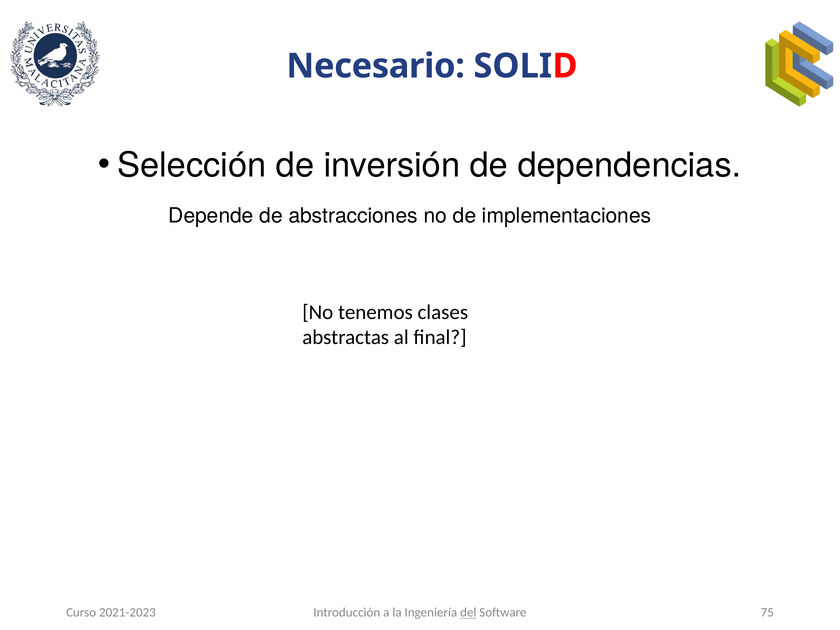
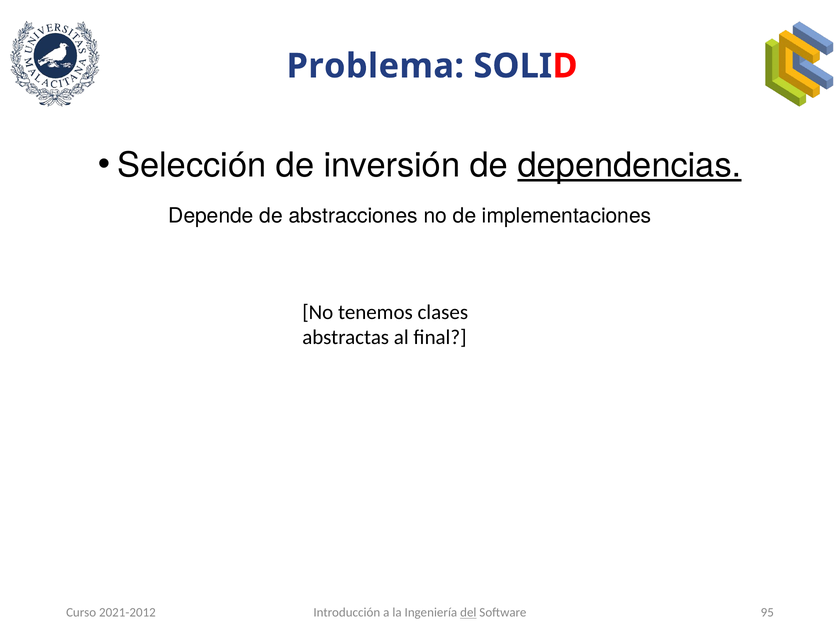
Necesario: Necesario -> Problema
dependencias underline: none -> present
2021-2023: 2021-2023 -> 2021-2012
75: 75 -> 95
